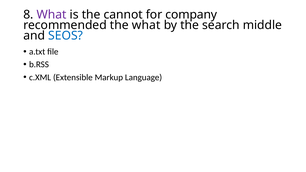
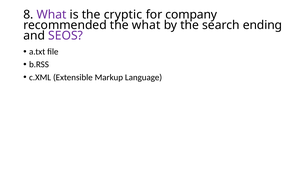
cannot: cannot -> cryptic
middle: middle -> ending
SEOS colour: blue -> purple
